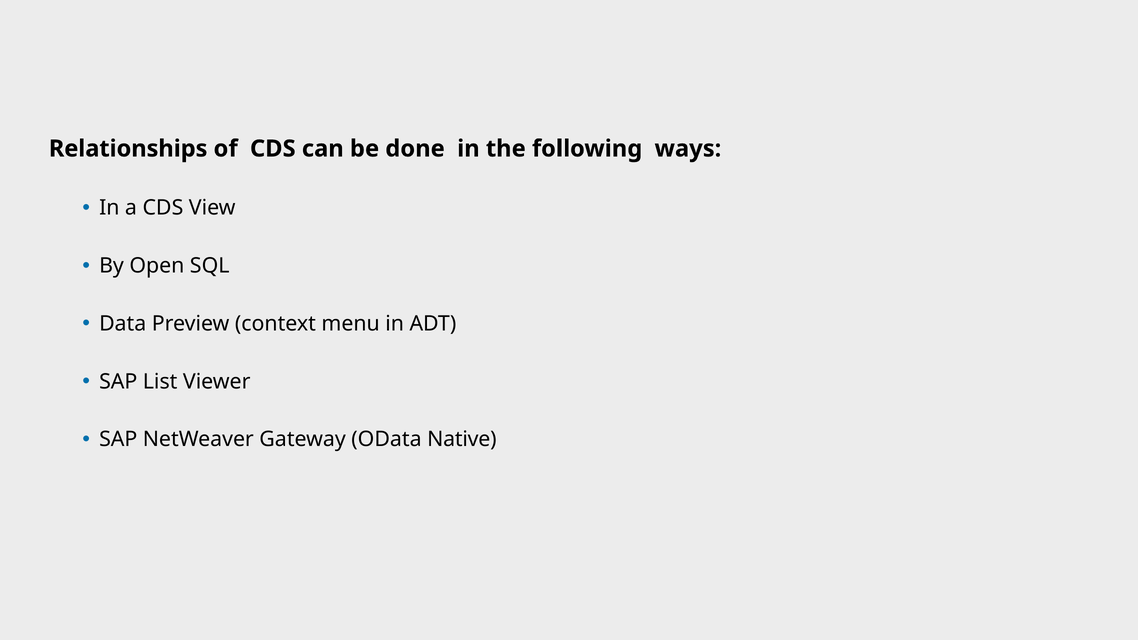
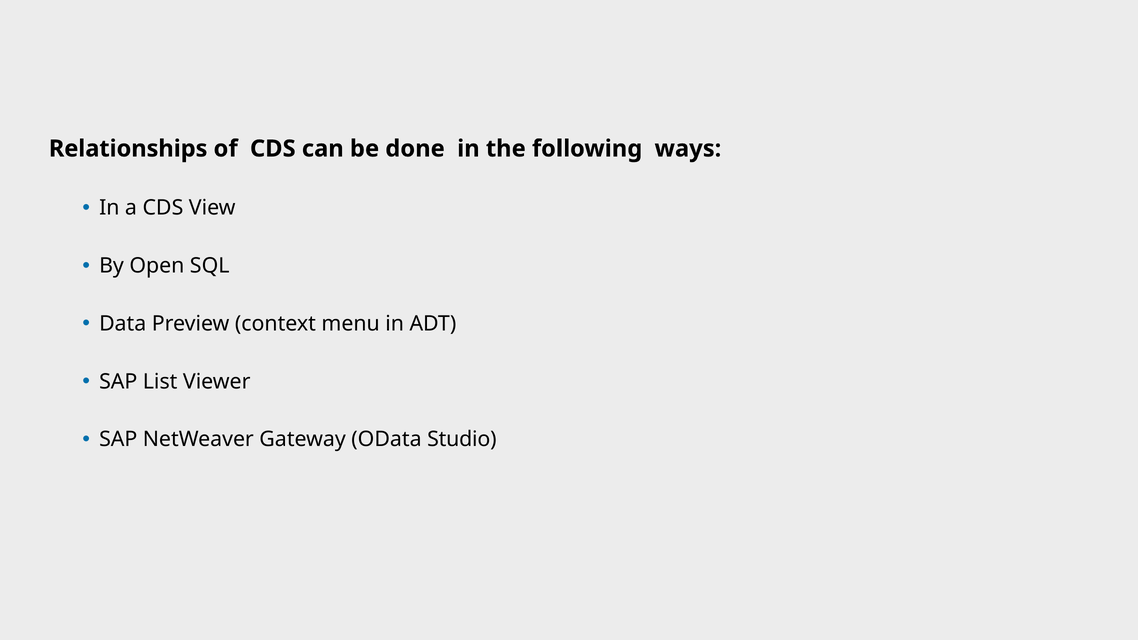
Native: Native -> Studio
